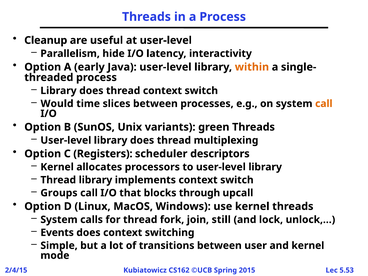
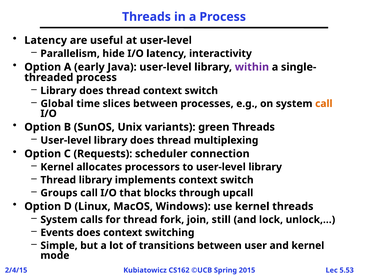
Cleanup at (46, 40): Cleanup -> Latency
within colour: orange -> purple
Would: Would -> Global
Registers: Registers -> Requests
descriptors: descriptors -> connection
